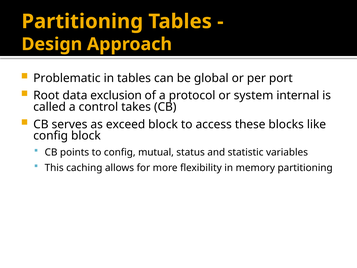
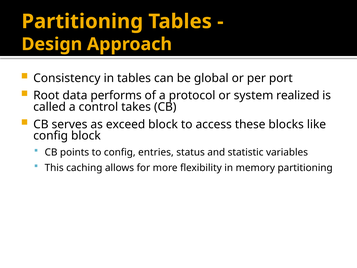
Problematic: Problematic -> Consistency
exclusion: exclusion -> performs
internal: internal -> realized
mutual: mutual -> entries
